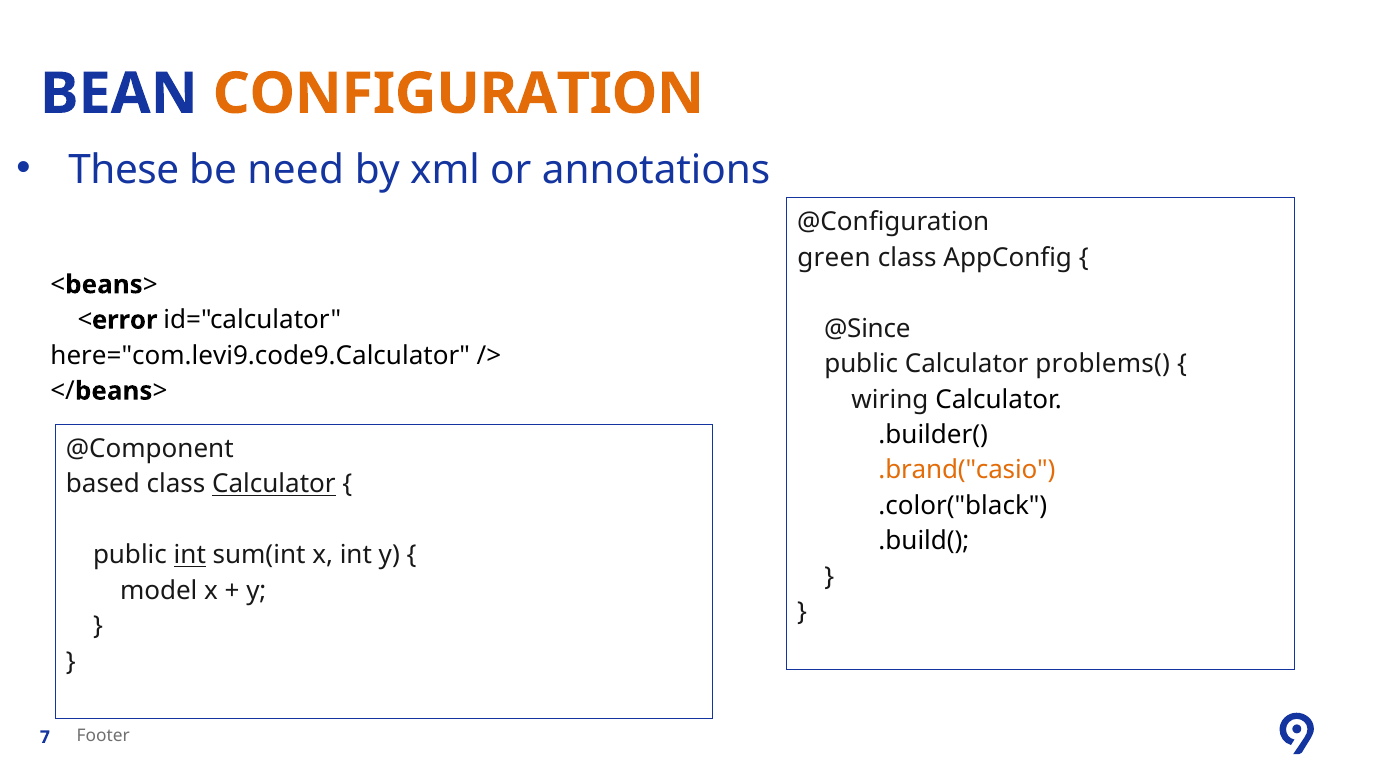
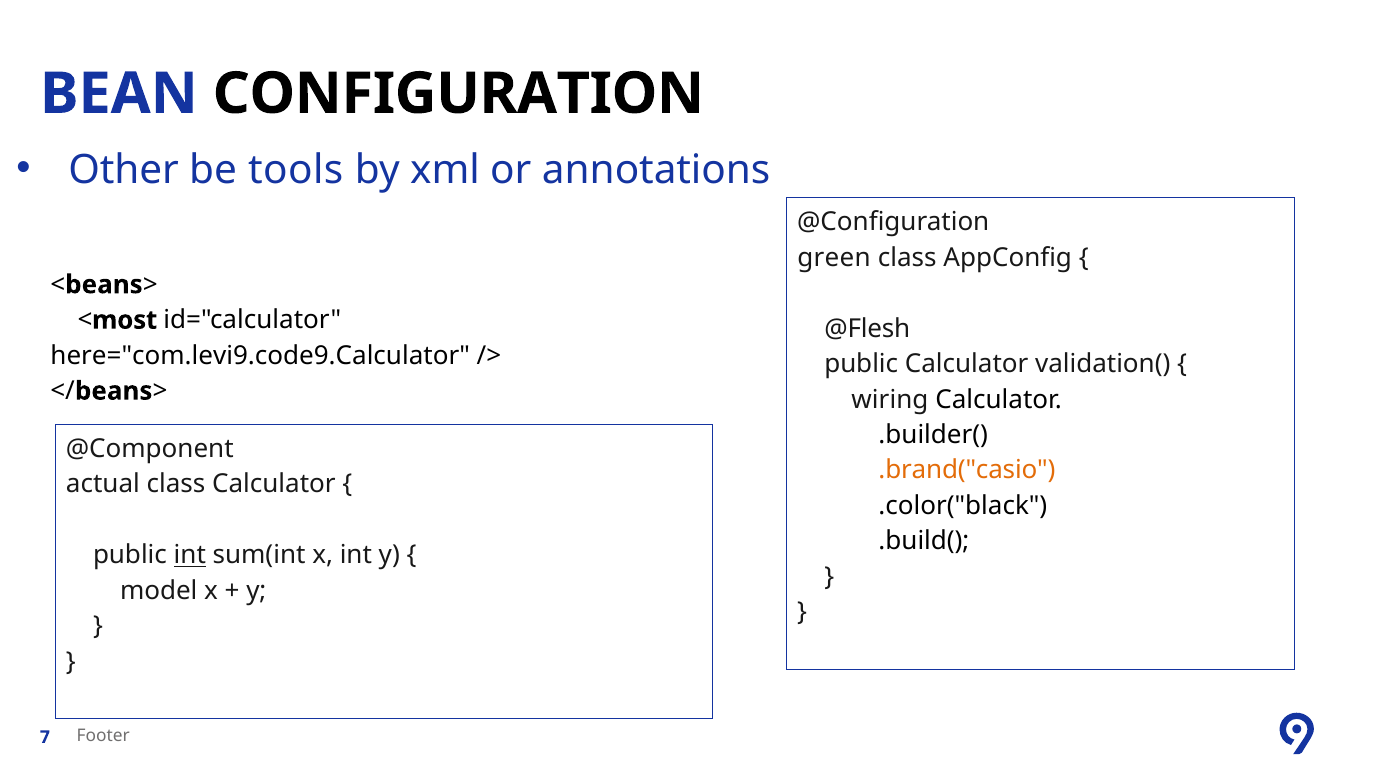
CONFIGURATION colour: orange -> black
These: These -> Other
need: need -> tools
error: error -> most
@Since: @Since -> @Flesh
problems(: problems( -> validation(
based: based -> actual
Calculator at (274, 484) underline: present -> none
